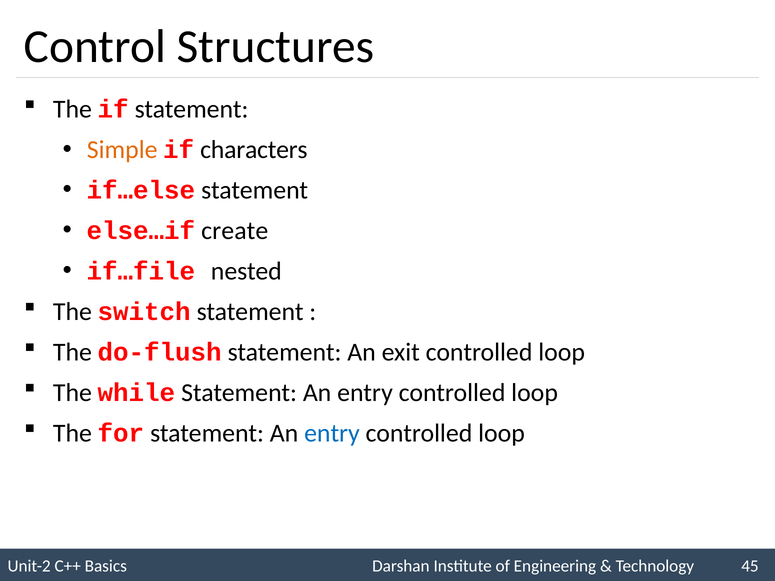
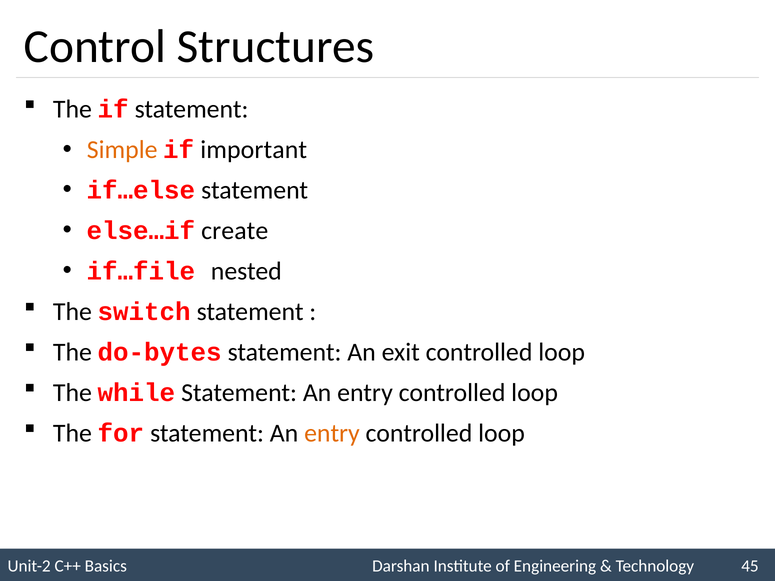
characters: characters -> important
do-flush: do-flush -> do-bytes
entry at (332, 433) colour: blue -> orange
